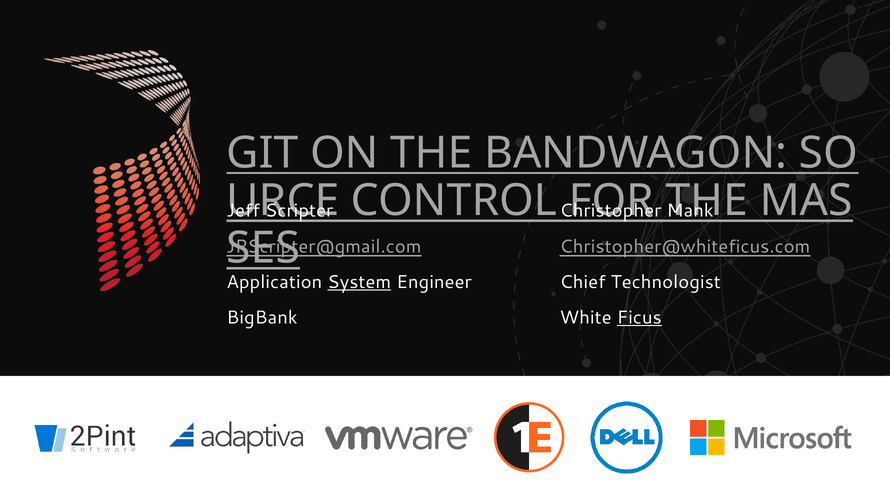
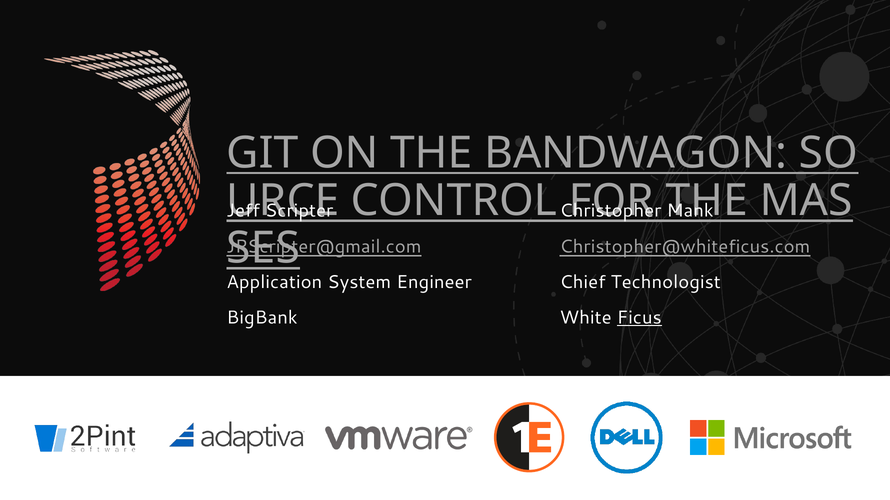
System underline: present -> none
